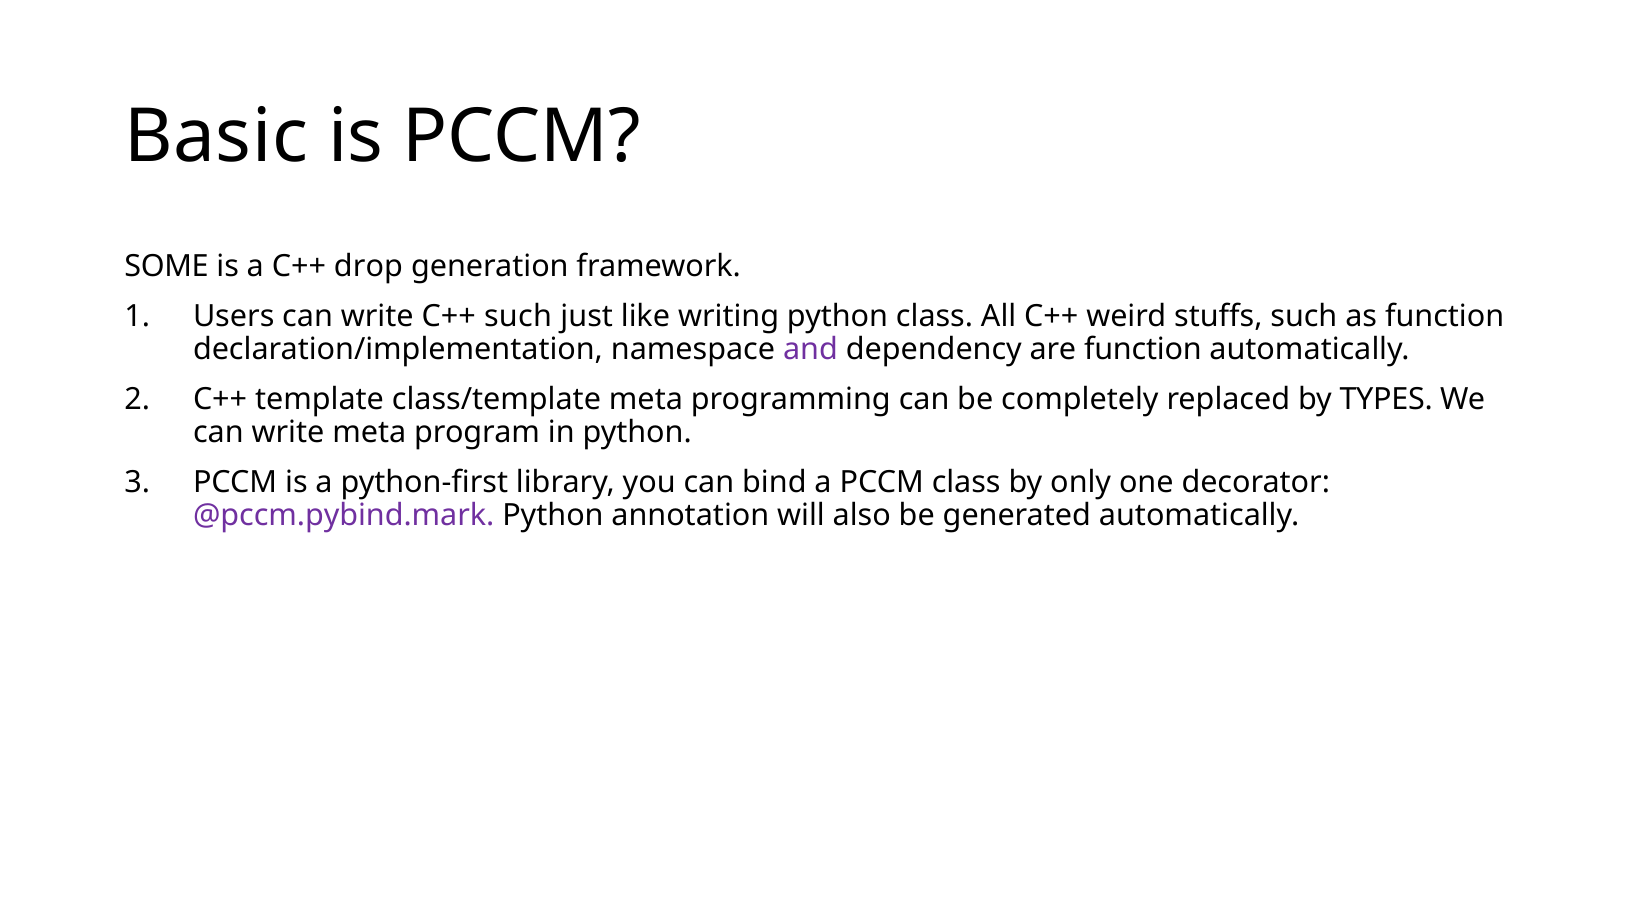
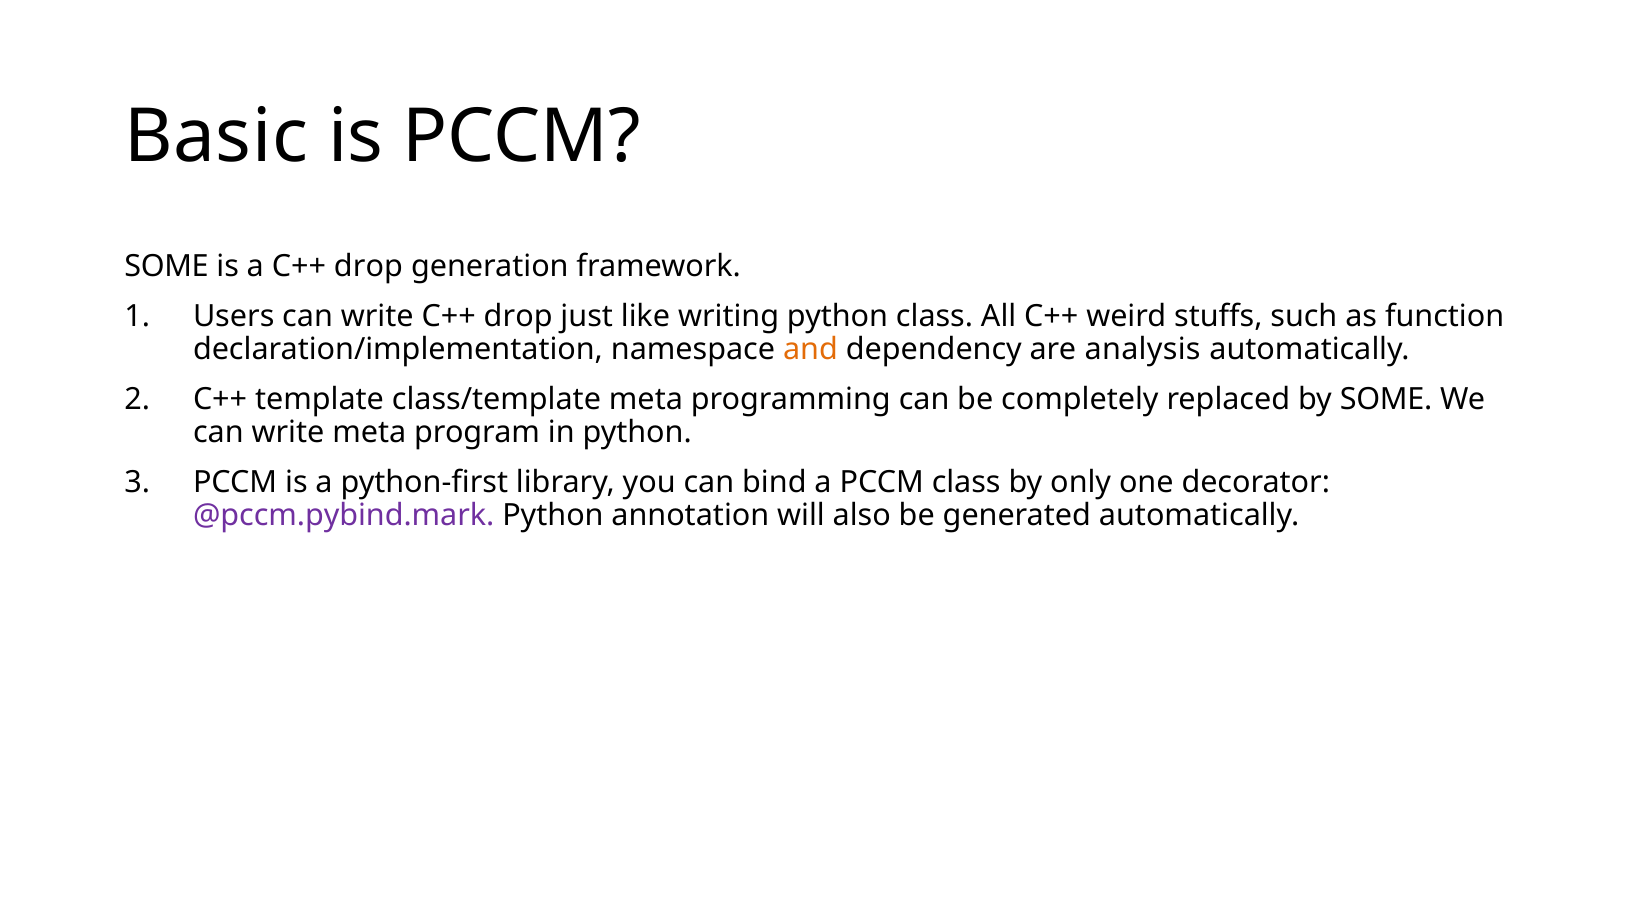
write C++ such: such -> drop
and colour: purple -> orange
are function: function -> analysis
by TYPES: TYPES -> SOME
